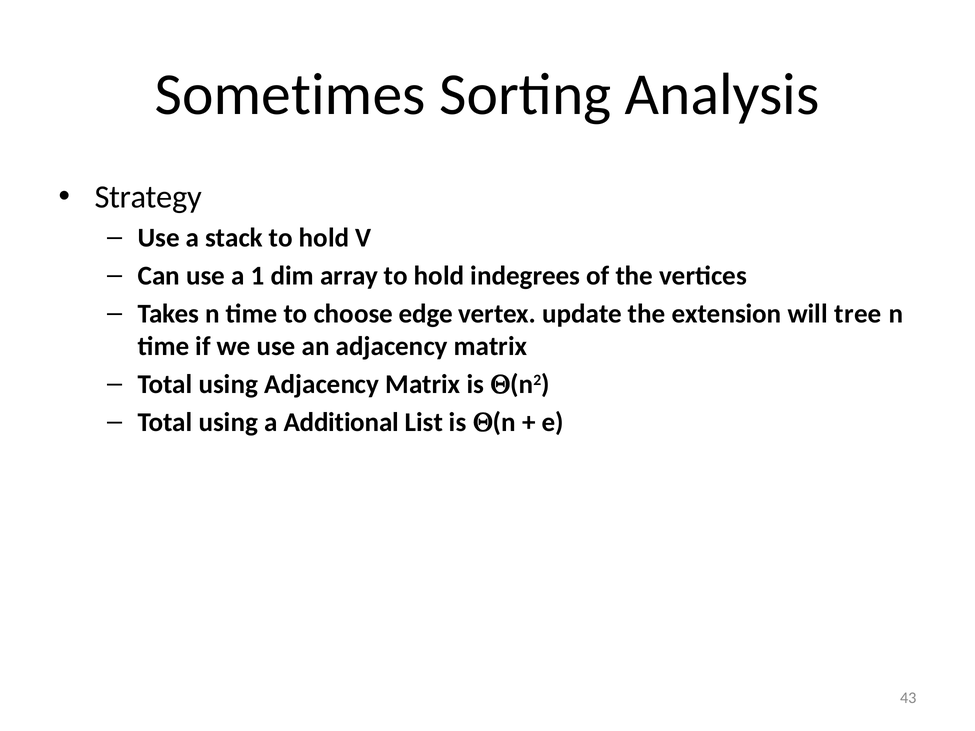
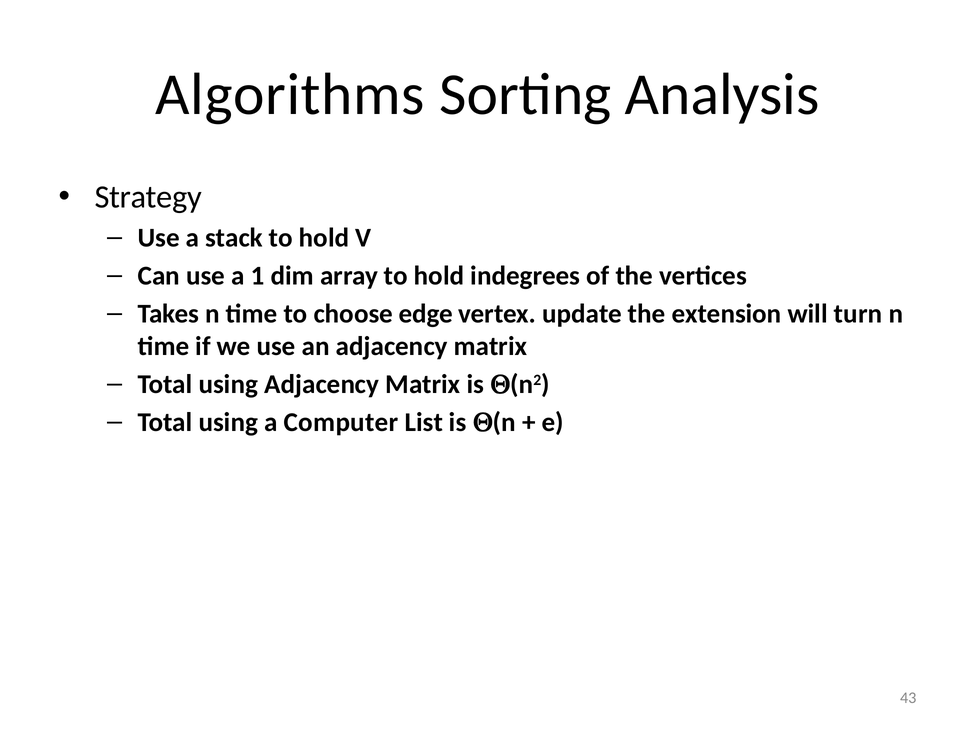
Sometimes: Sometimes -> Algorithms
tree: tree -> turn
Additional: Additional -> Computer
